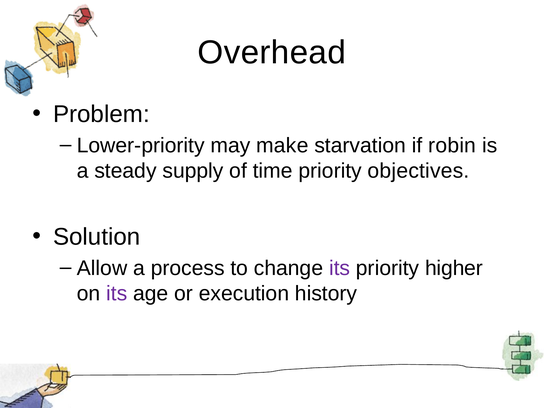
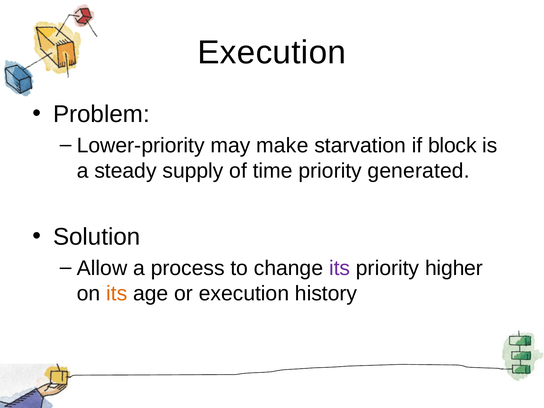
Overhead at (272, 53): Overhead -> Execution
robin: robin -> block
objectives: objectives -> generated
its at (117, 294) colour: purple -> orange
